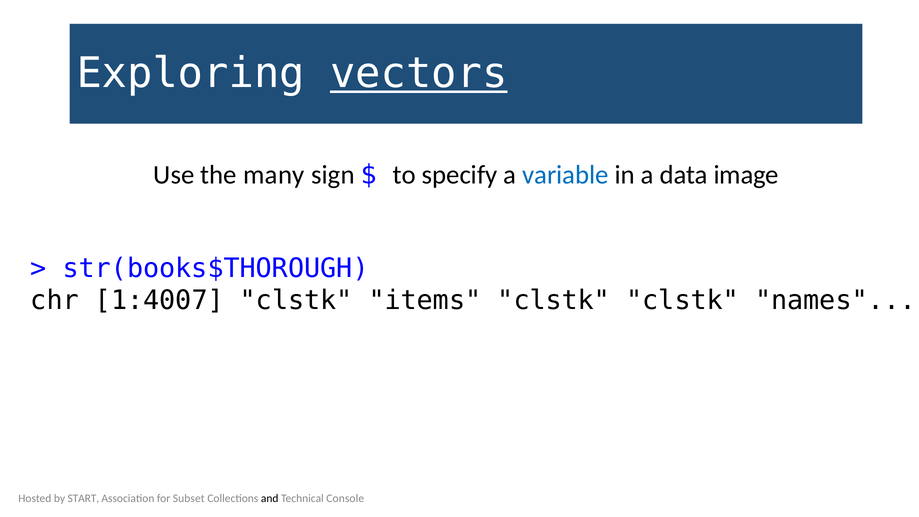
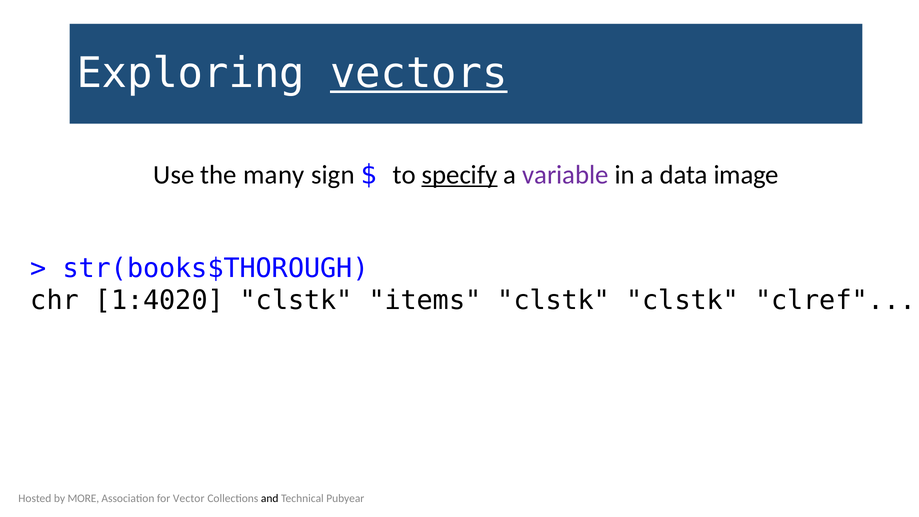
specify underline: none -> present
variable colour: blue -> purple
1:4007: 1:4007 -> 1:4020
names: names -> clref
START: START -> MORE
Subset: Subset -> Vector
Console: Console -> Pubyear
